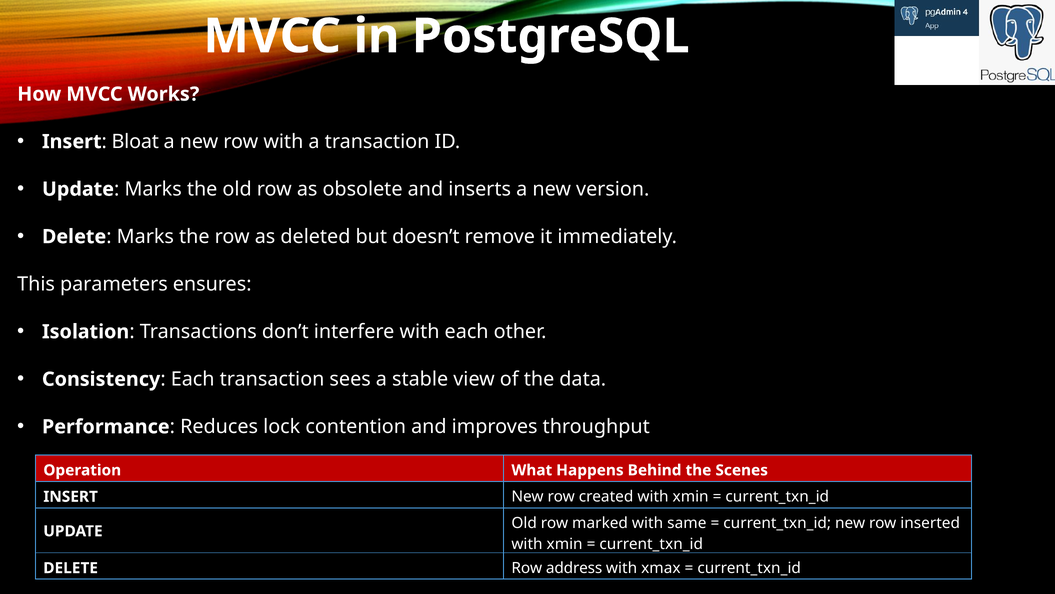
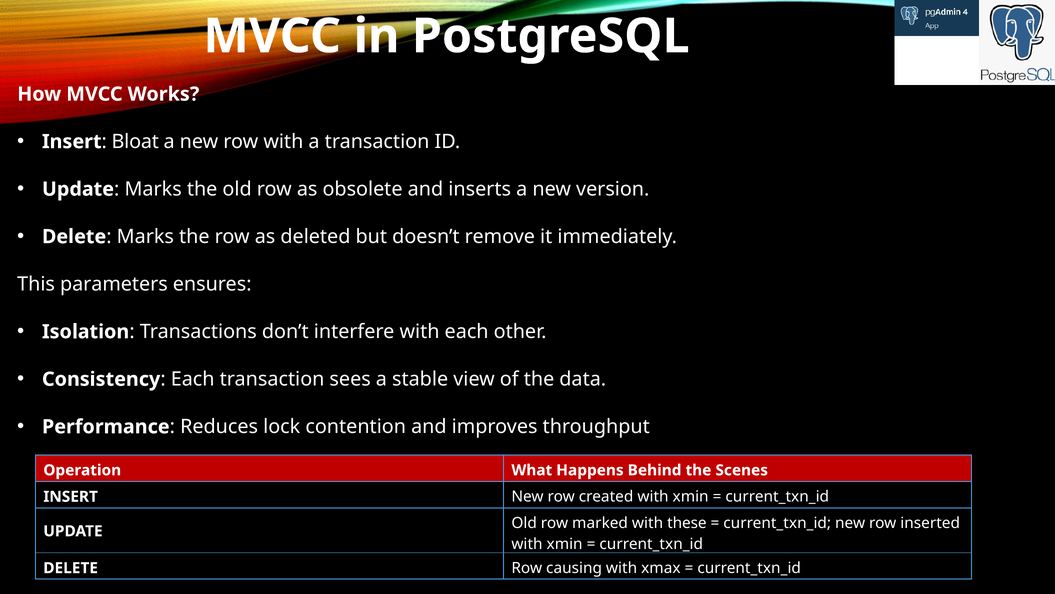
same: same -> these
address: address -> causing
